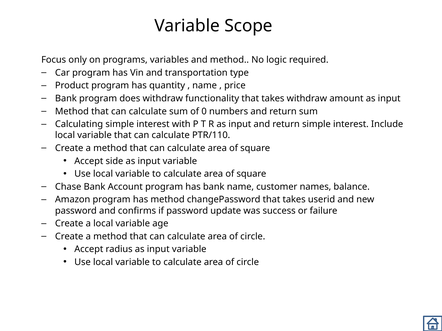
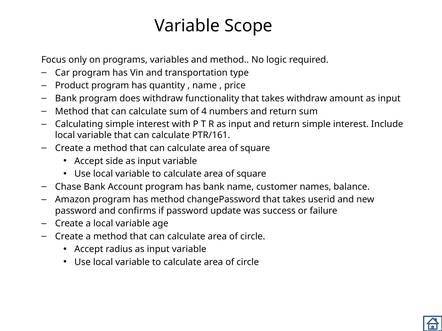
0: 0 -> 4
PTR/110: PTR/110 -> PTR/161
